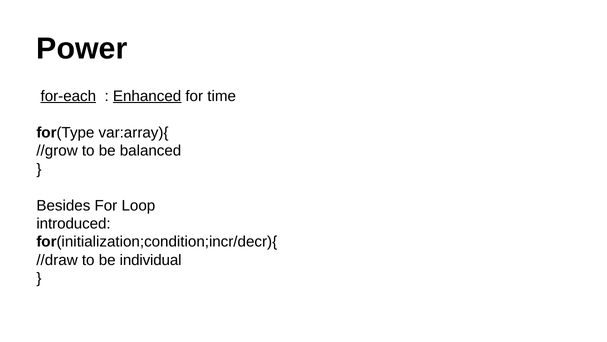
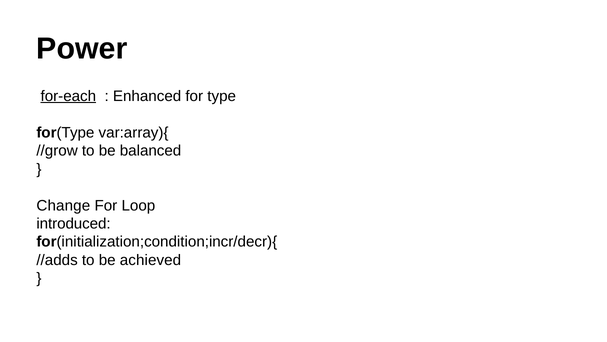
Enhanced underline: present -> none
time: time -> type
Besides: Besides -> Change
//draw: //draw -> //adds
individual: individual -> achieved
